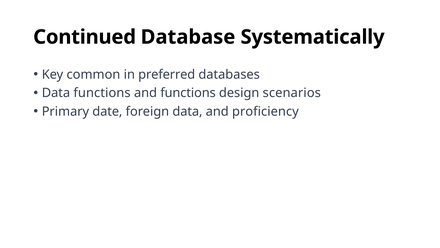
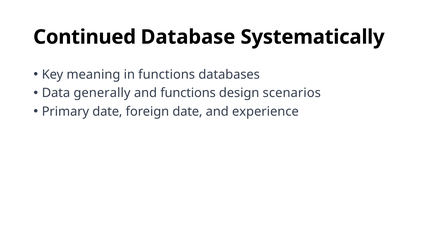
common: common -> meaning
in preferred: preferred -> functions
Data functions: functions -> generally
foreign data: data -> date
proficiency: proficiency -> experience
